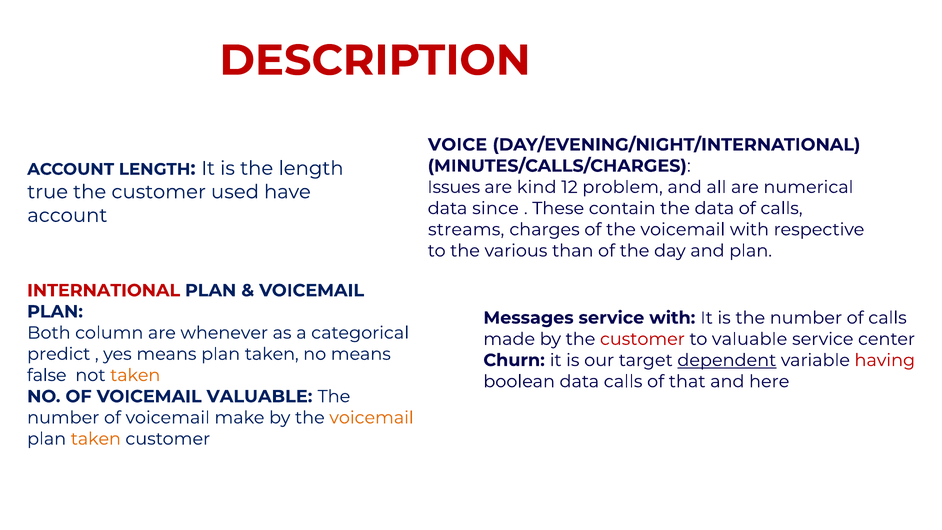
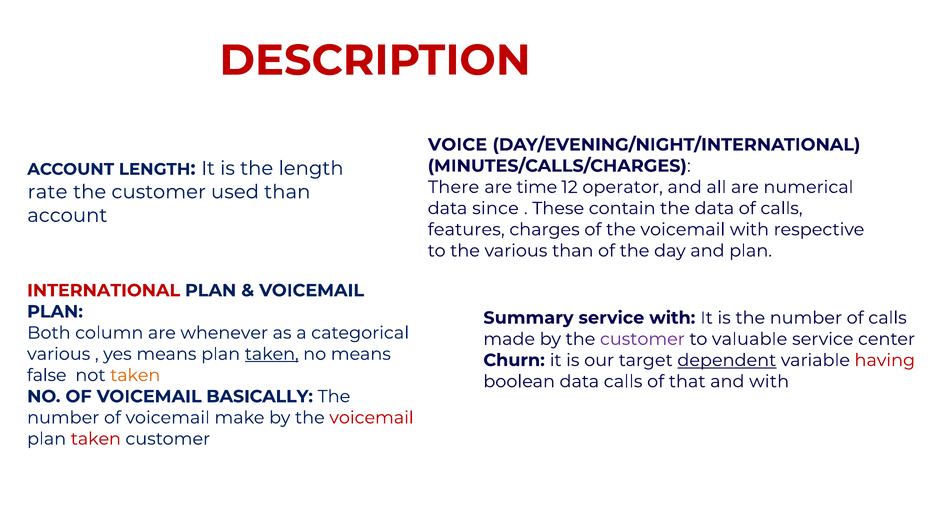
Issues: Issues -> There
kind: kind -> time
problem: problem -> operator
true: true -> rate
used have: have -> than
streams at (466, 229): streams -> features
Messages: Messages -> Summary
customer at (642, 339) colour: red -> purple
predict at (59, 354): predict -> various
taken at (272, 354) underline: none -> present
and here: here -> with
VOICEMAIL VALUABLE: VALUABLE -> BASICALLY
voicemail at (371, 418) colour: orange -> red
taken at (96, 439) colour: orange -> red
